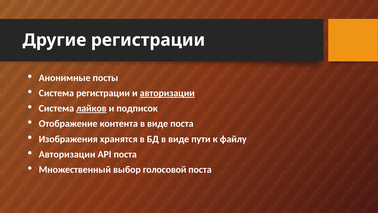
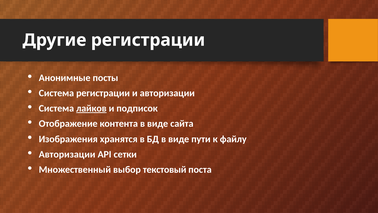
авторизации at (167, 93) underline: present -> none
виде поста: поста -> сайта
API поста: поста -> сетки
голосовой: голосовой -> текстовый
